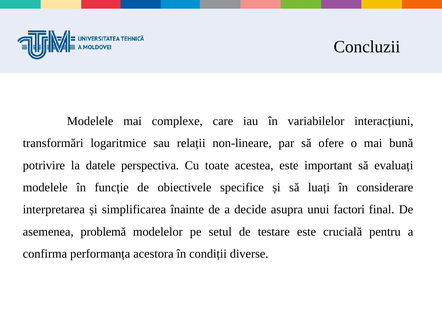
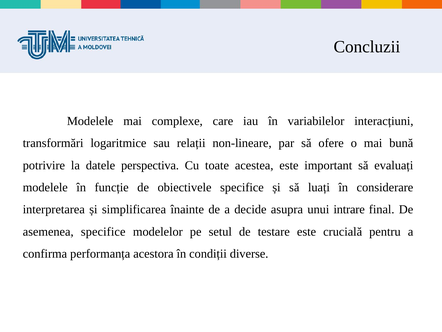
factori: factori -> intrare
asemenea problemă: problemă -> specifice
